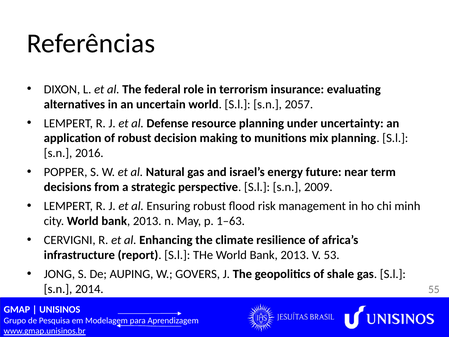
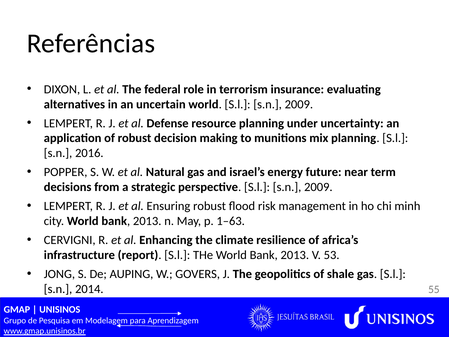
world S.l s.n 2057: 2057 -> 2009
